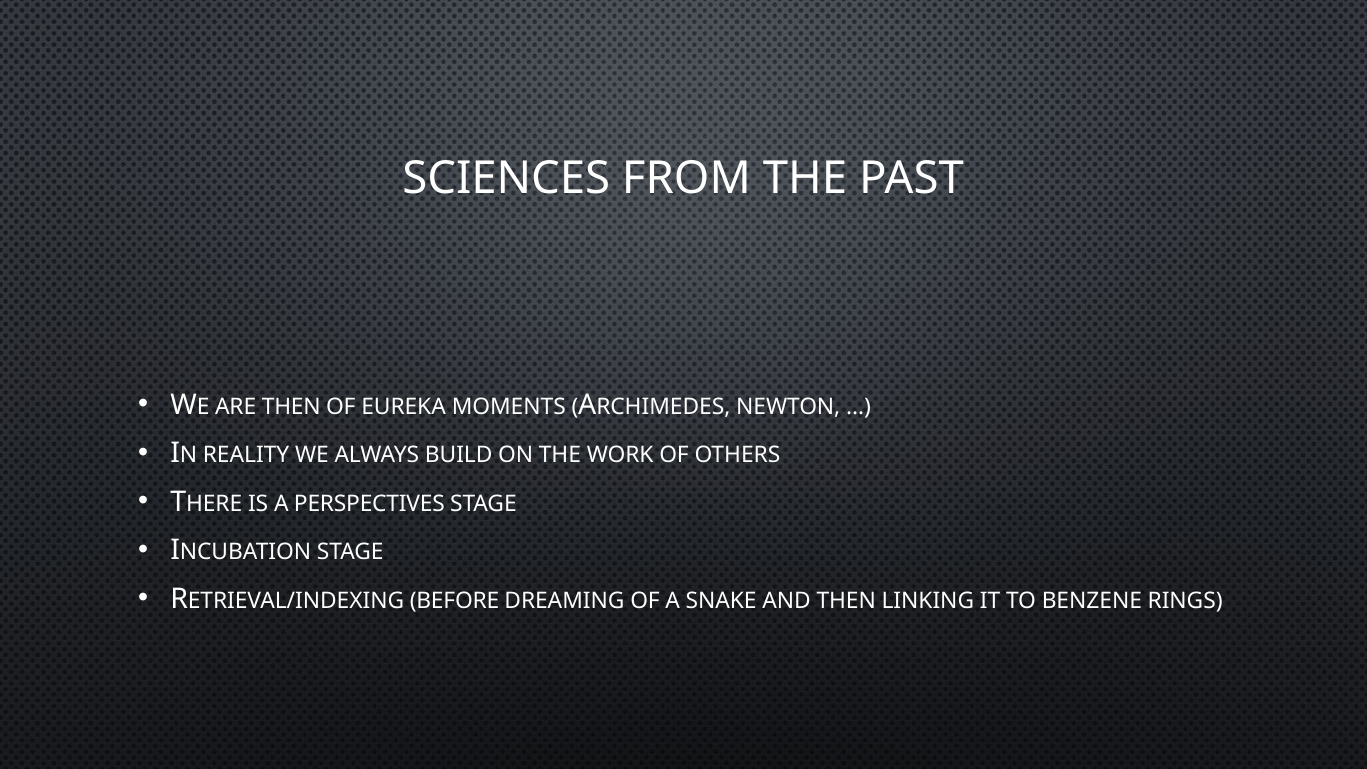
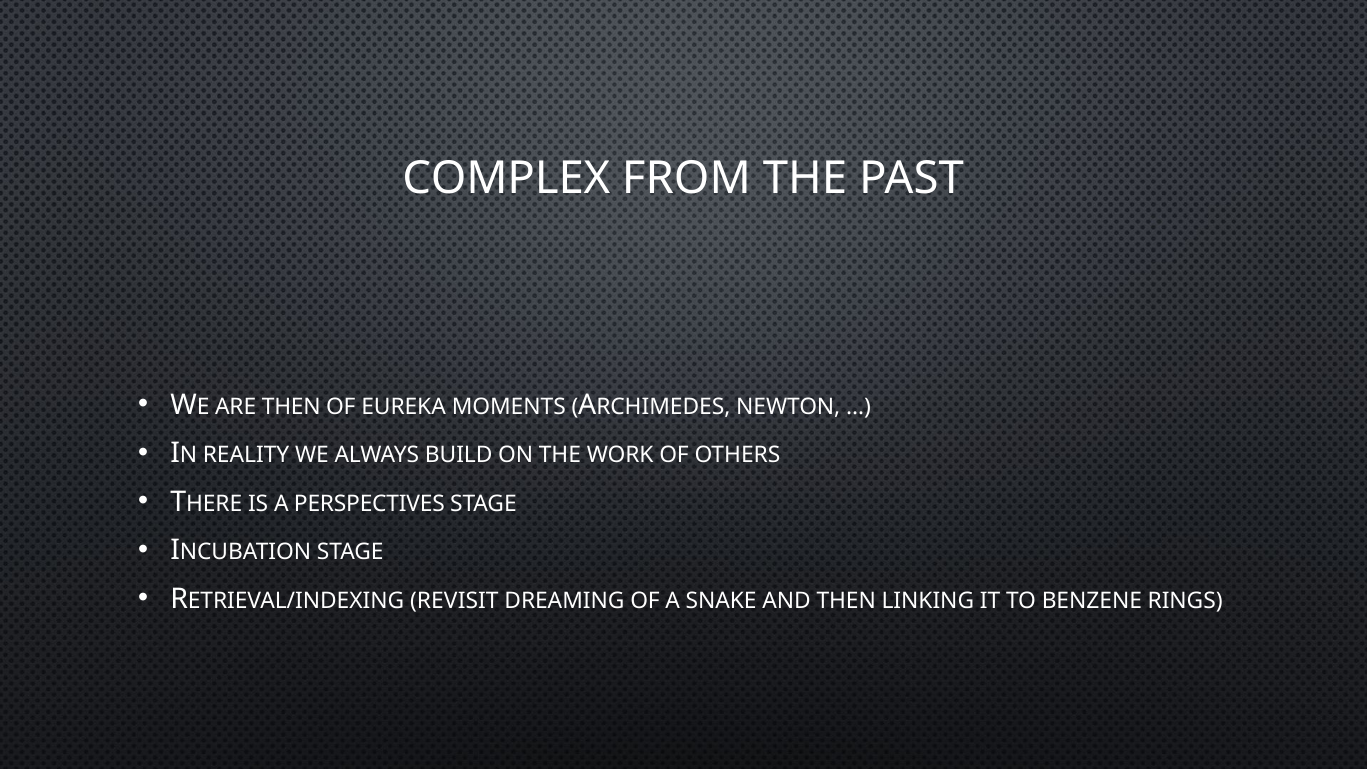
SCIENCES: SCIENCES -> COMPLEX
BEFORE: BEFORE -> REVISIT
